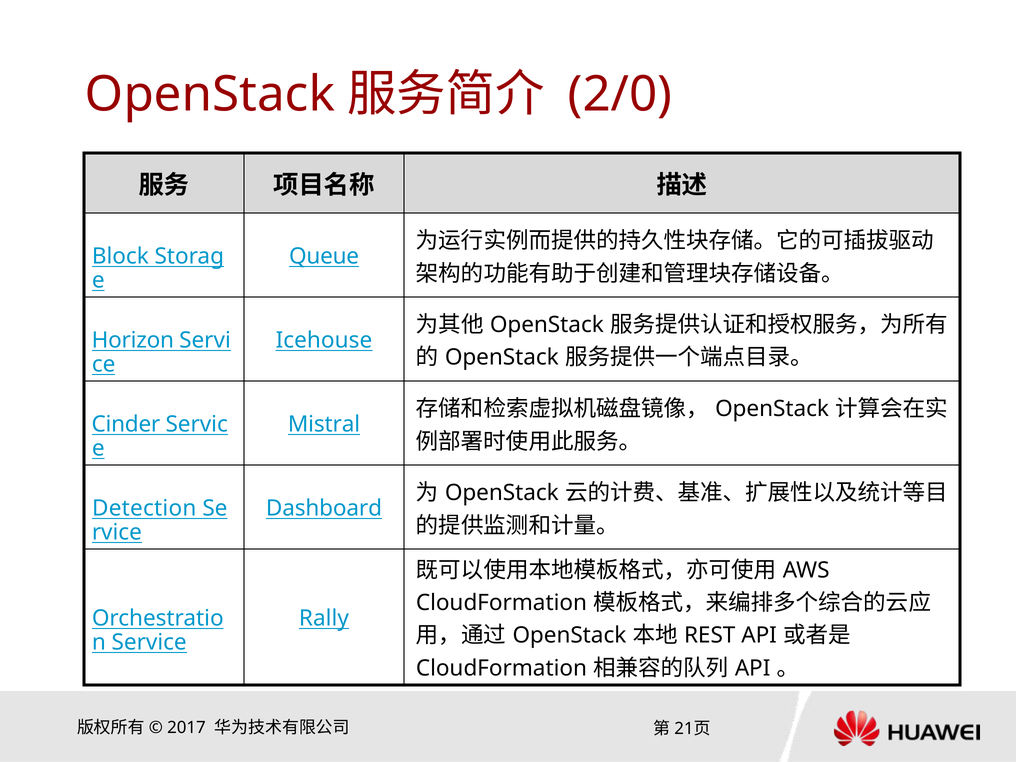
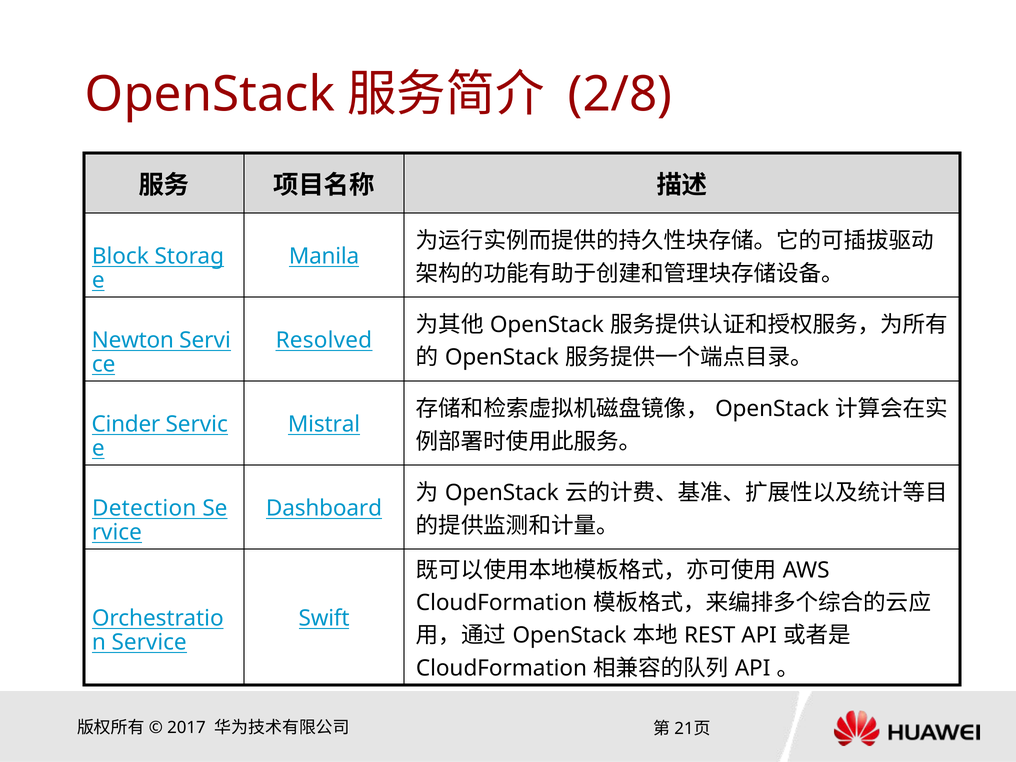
2/0: 2/0 -> 2/8
Queue: Queue -> Manila
Horizon: Horizon -> Newton
Icehouse: Icehouse -> Resolved
Rally: Rally -> Swift
